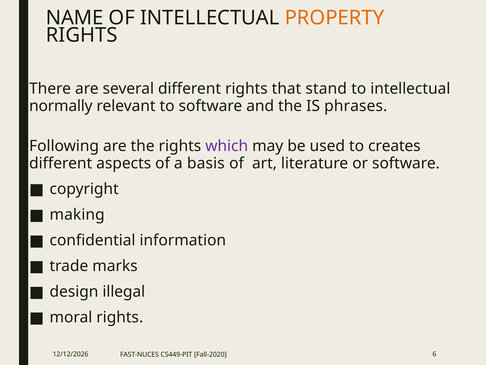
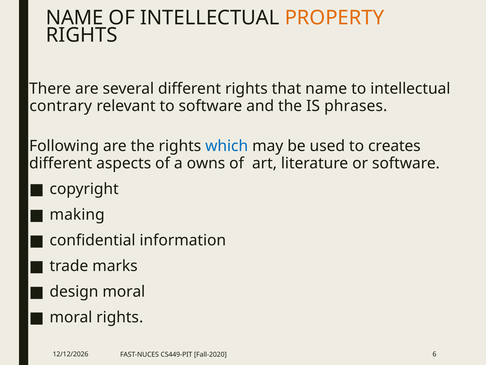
that stand: stand -> name
normally: normally -> contrary
which colour: purple -> blue
basis: basis -> owns
design illegal: illegal -> moral
